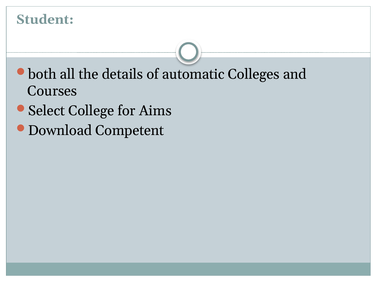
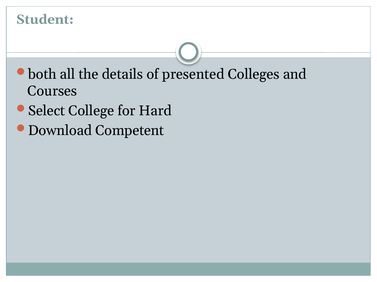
automatic: automatic -> presented
Aims: Aims -> Hard
